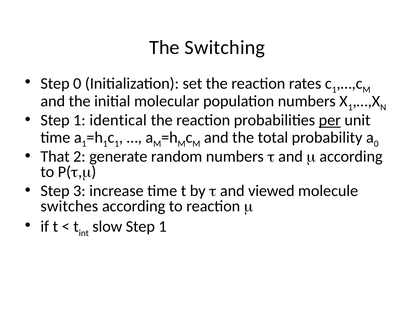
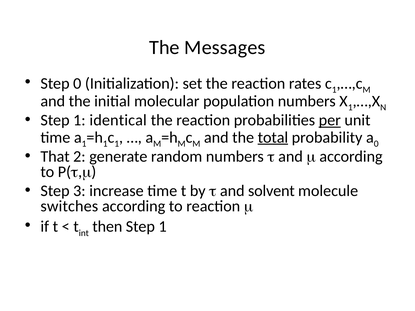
Switching: Switching -> Messages
total underline: none -> present
viewed: viewed -> solvent
slow: slow -> then
